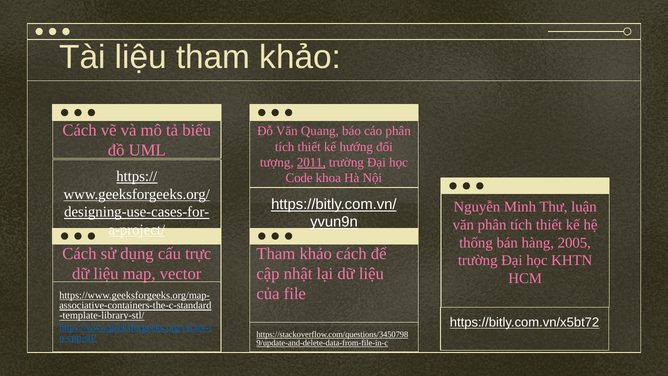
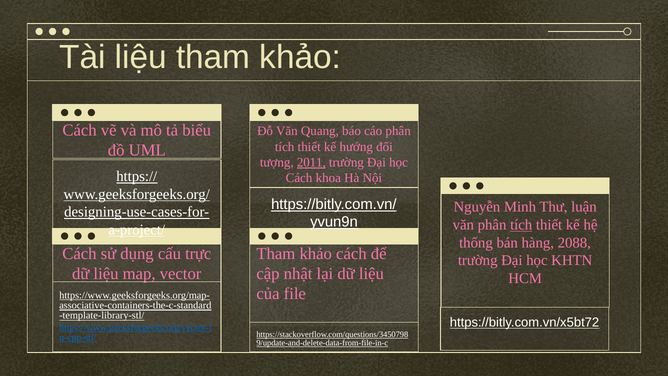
Code at (299, 178): Code -> Cách
tích at (521, 225) underline: none -> present
2005: 2005 -> 2088
